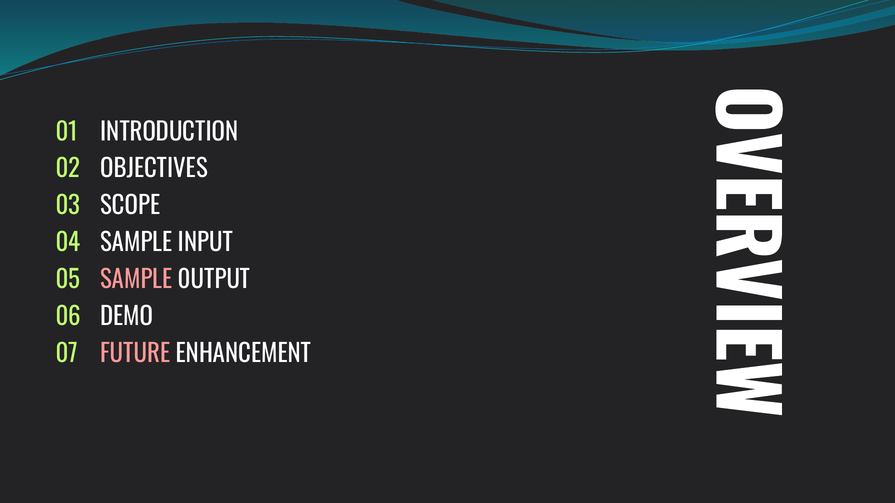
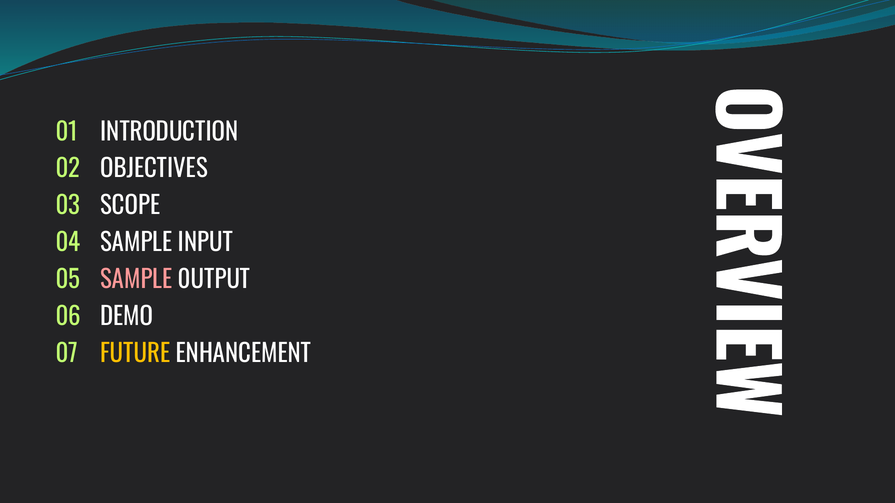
FUTURE colour: pink -> yellow
